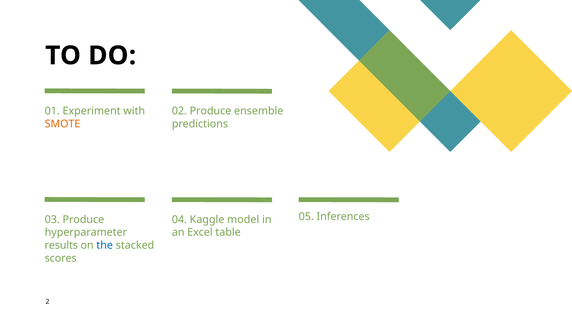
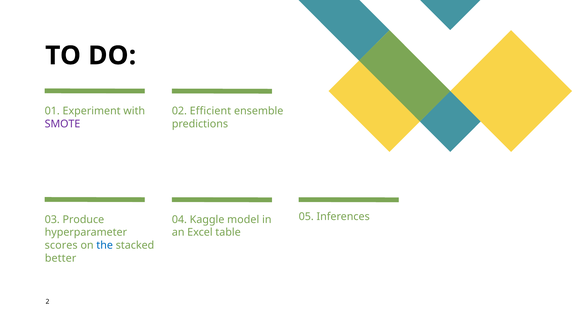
02 Produce: Produce -> Efficient
SMOTE colour: orange -> purple
results: results -> scores
scores: scores -> better
